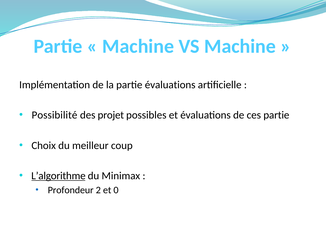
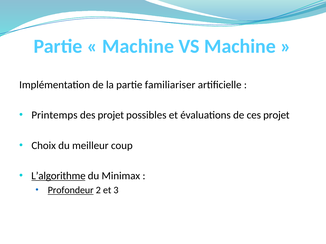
partie évaluations: évaluations -> familiariser
Possibilité: Possibilité -> Printemps
ces partie: partie -> projet
Profondeur underline: none -> present
0: 0 -> 3
